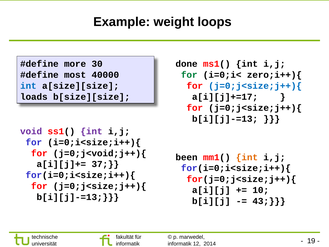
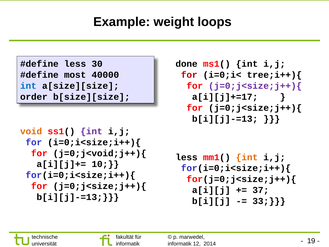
more at (75, 64): more -> less
for at (189, 75) colour: green -> red
zero;i++){: zero;i++){ -> tree;i++){
j=0;j<size;j++){ at (255, 86) colour: blue -> purple
loads: loads -> order
void colour: purple -> orange
been at (187, 157): been -> less
37: 37 -> 10
10: 10 -> 37
43: 43 -> 33
